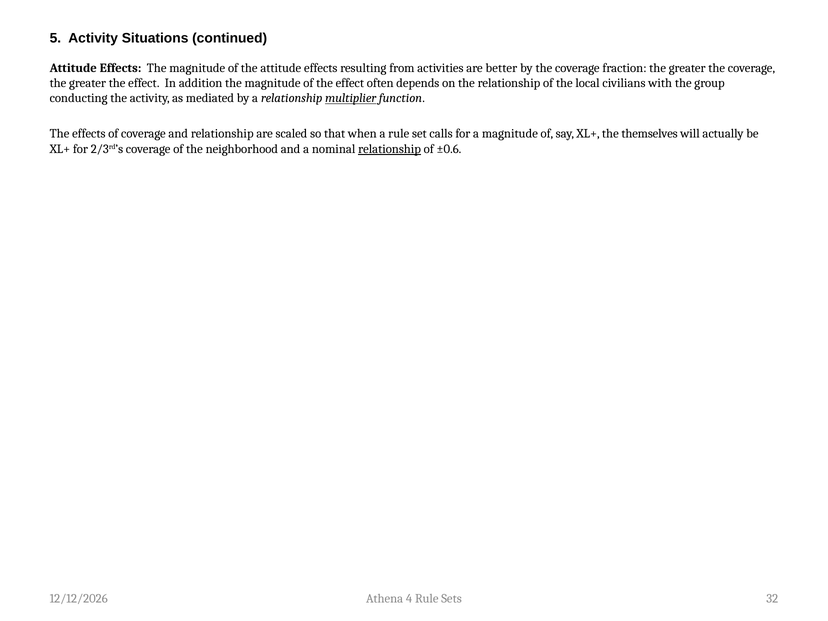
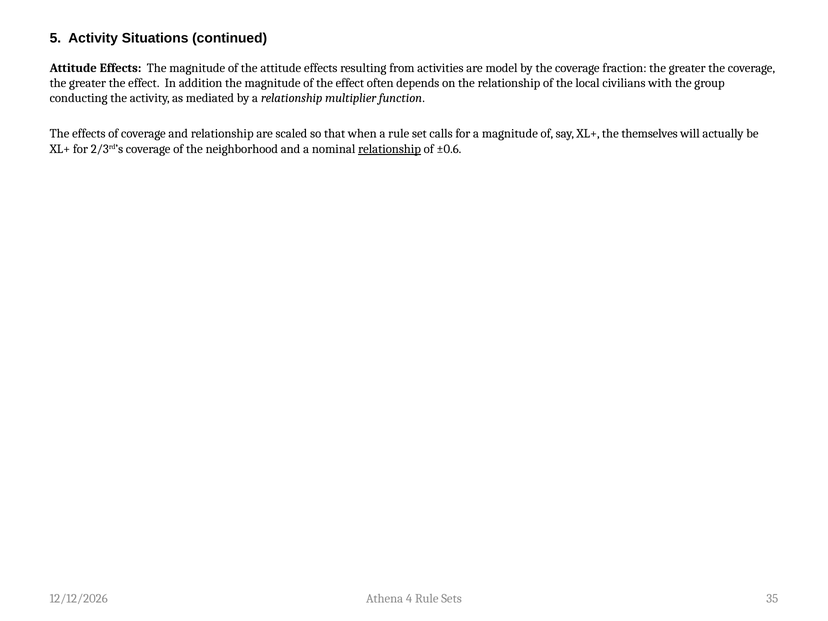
better: better -> model
multiplier underline: present -> none
32: 32 -> 35
